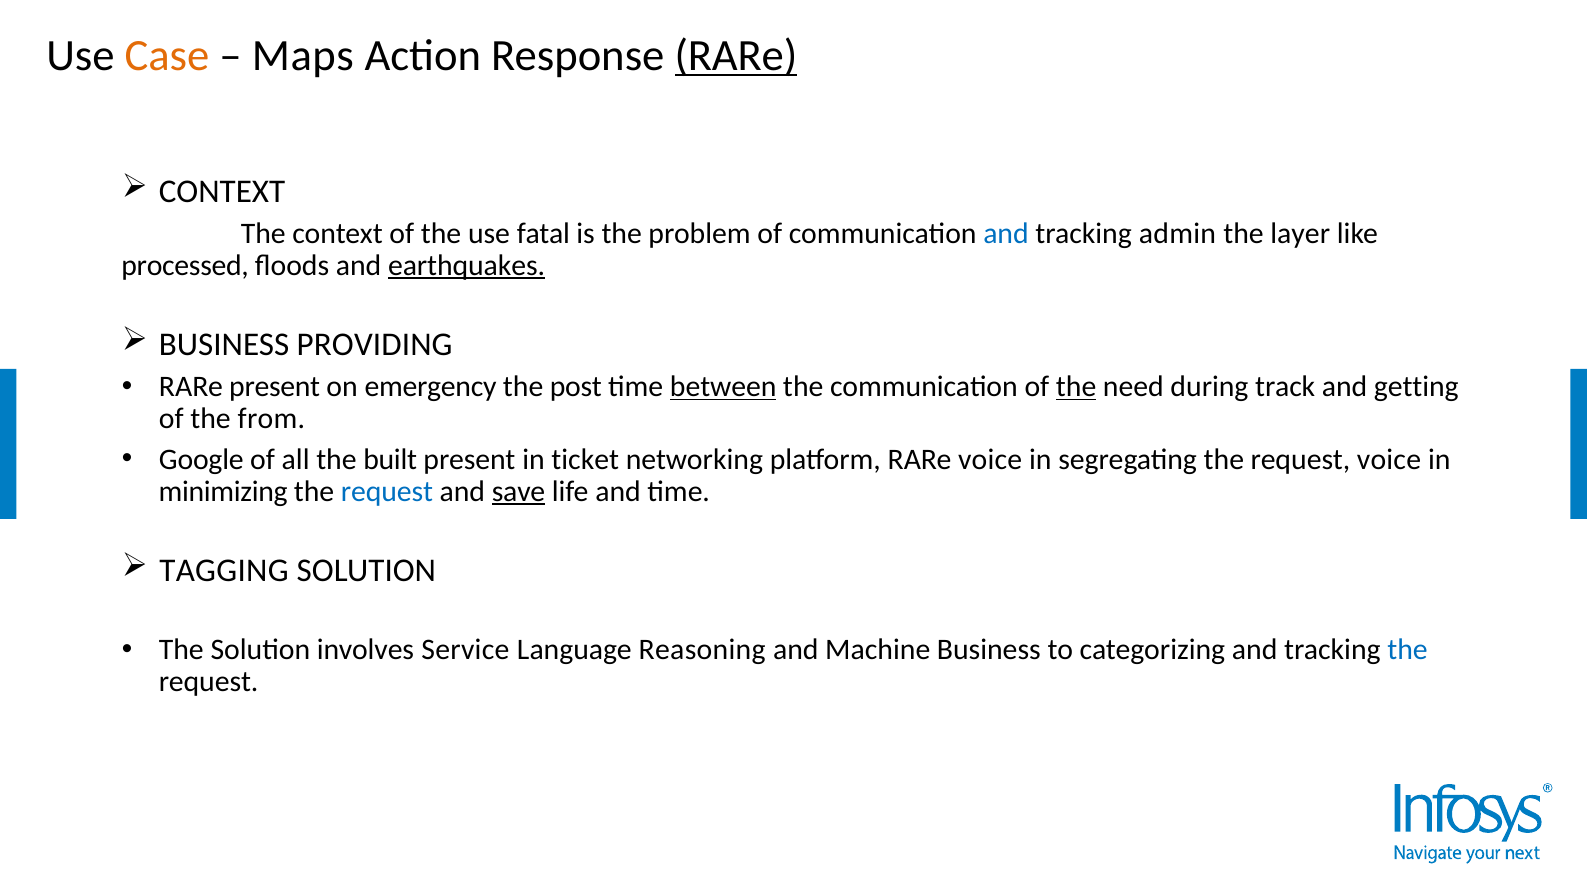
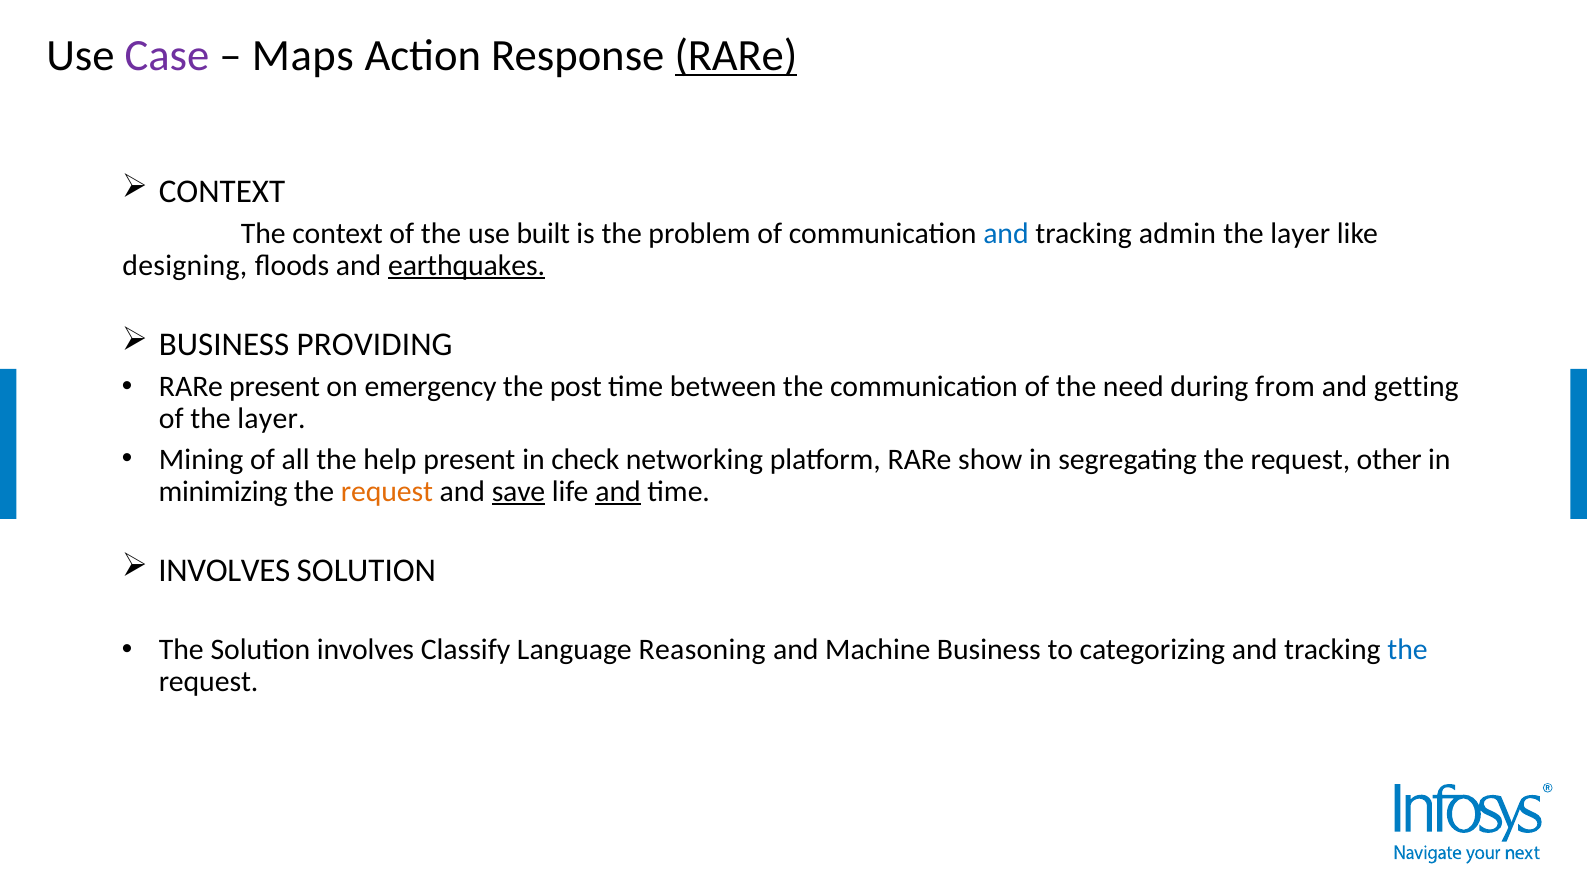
Case colour: orange -> purple
fatal: fatal -> built
processed: processed -> designing
between underline: present -> none
the at (1076, 387) underline: present -> none
track: track -> from
of the from: from -> layer
Google: Google -> Mining
built: built -> help
ticket: ticket -> check
RARe voice: voice -> show
request voice: voice -> other
request at (387, 491) colour: blue -> orange
and at (618, 491) underline: none -> present
TAGGING at (224, 570): TAGGING -> INVOLVES
Service: Service -> Classify
